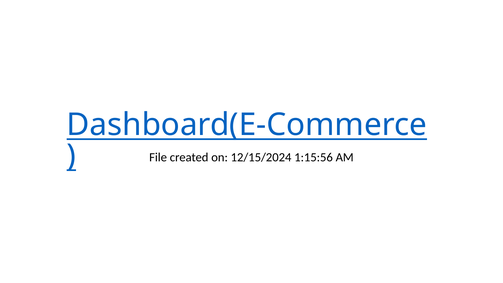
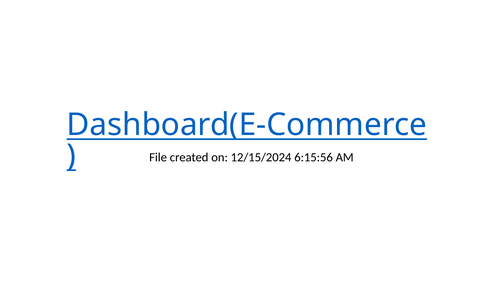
1:15:56: 1:15:56 -> 6:15:56
